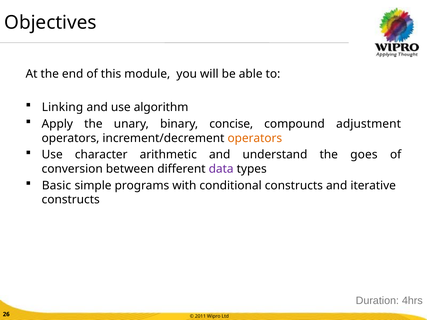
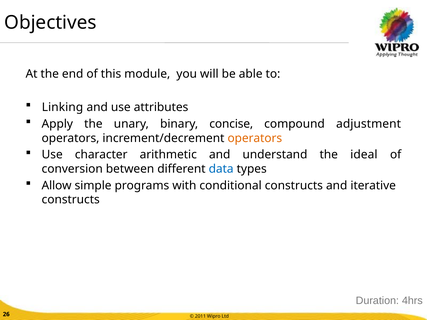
algorithm: algorithm -> attributes
goes: goes -> ideal
data colour: purple -> blue
Basic: Basic -> Allow
